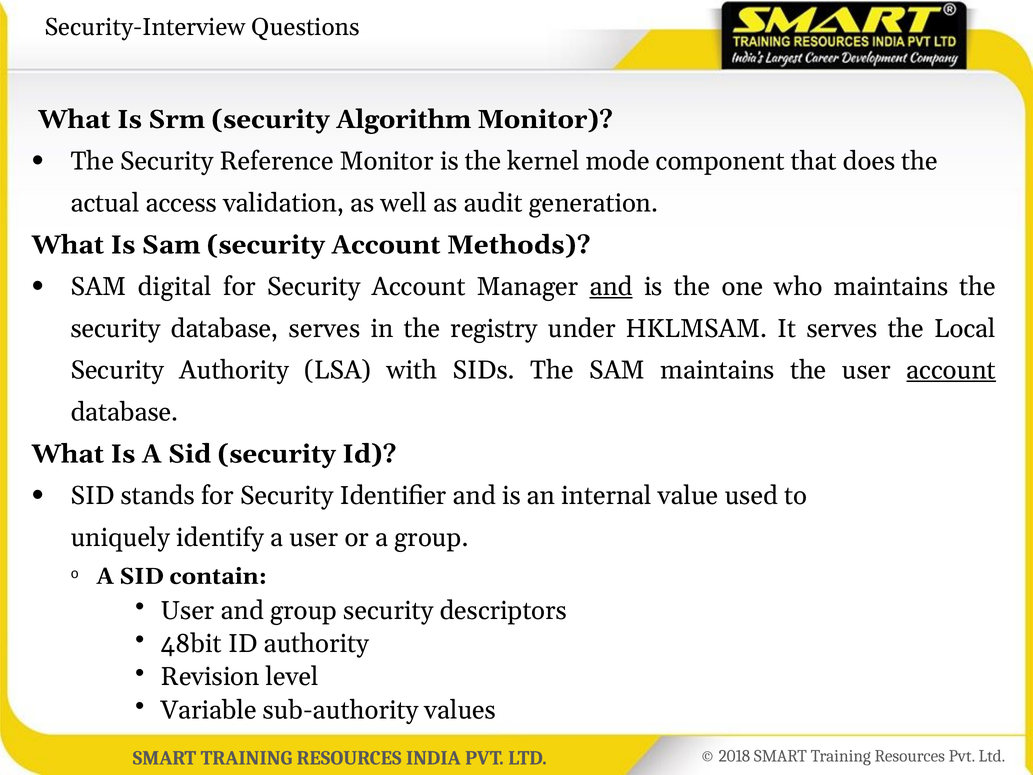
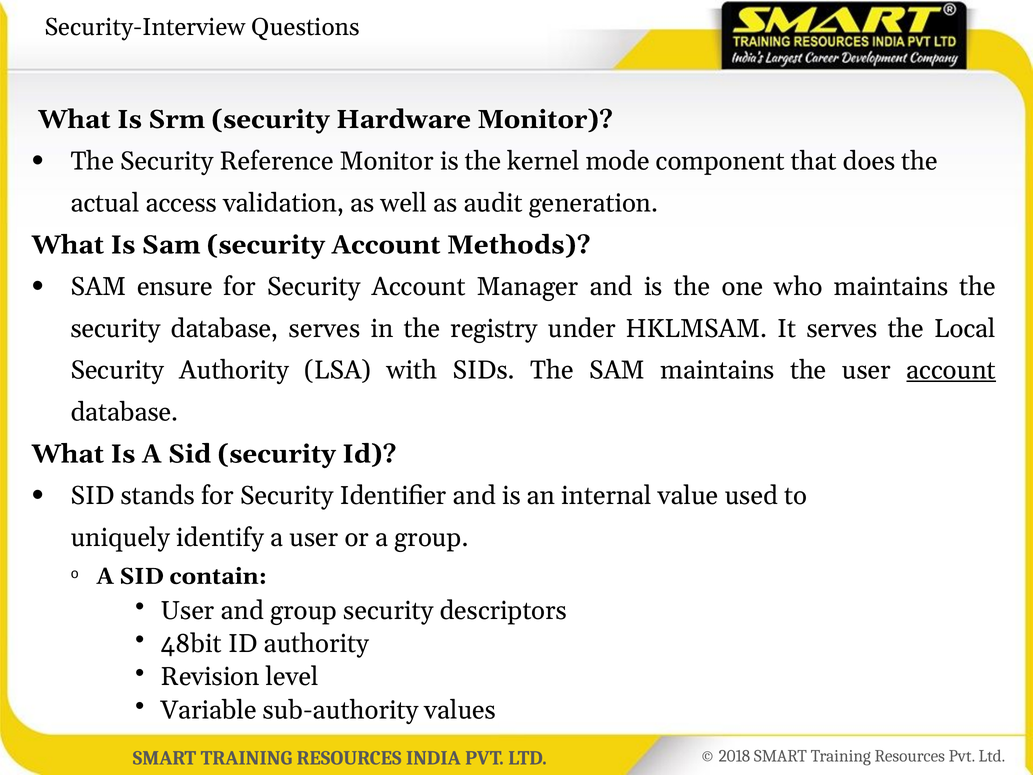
Algorithm: Algorithm -> Hardware
digital: digital -> ensure
and at (611, 287) underline: present -> none
